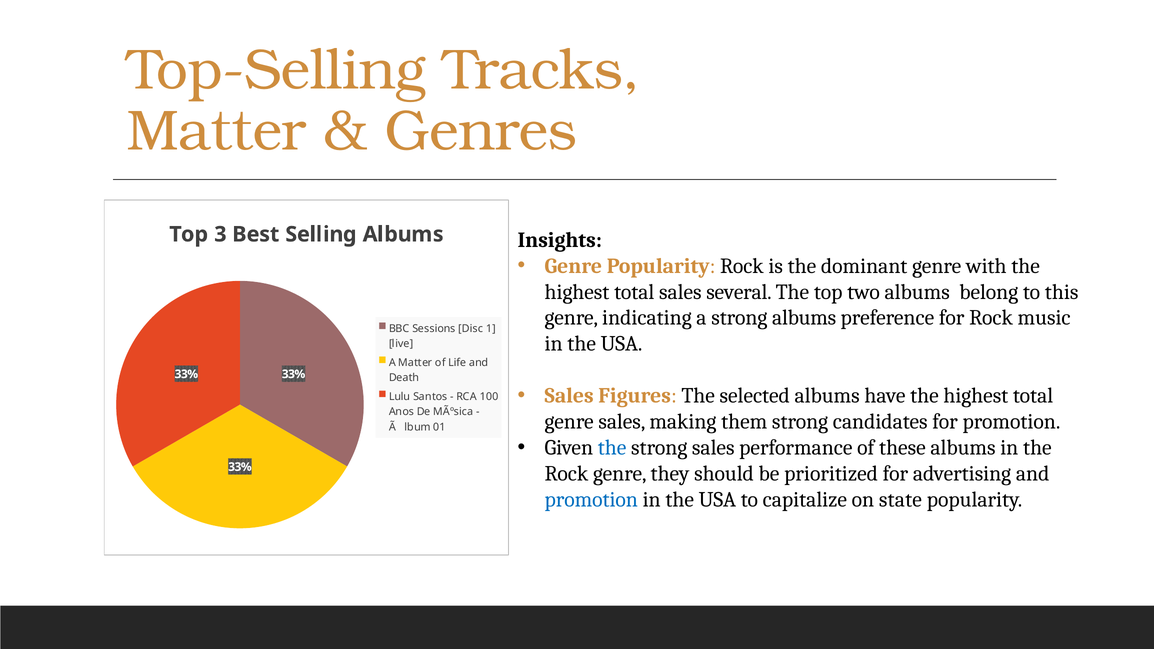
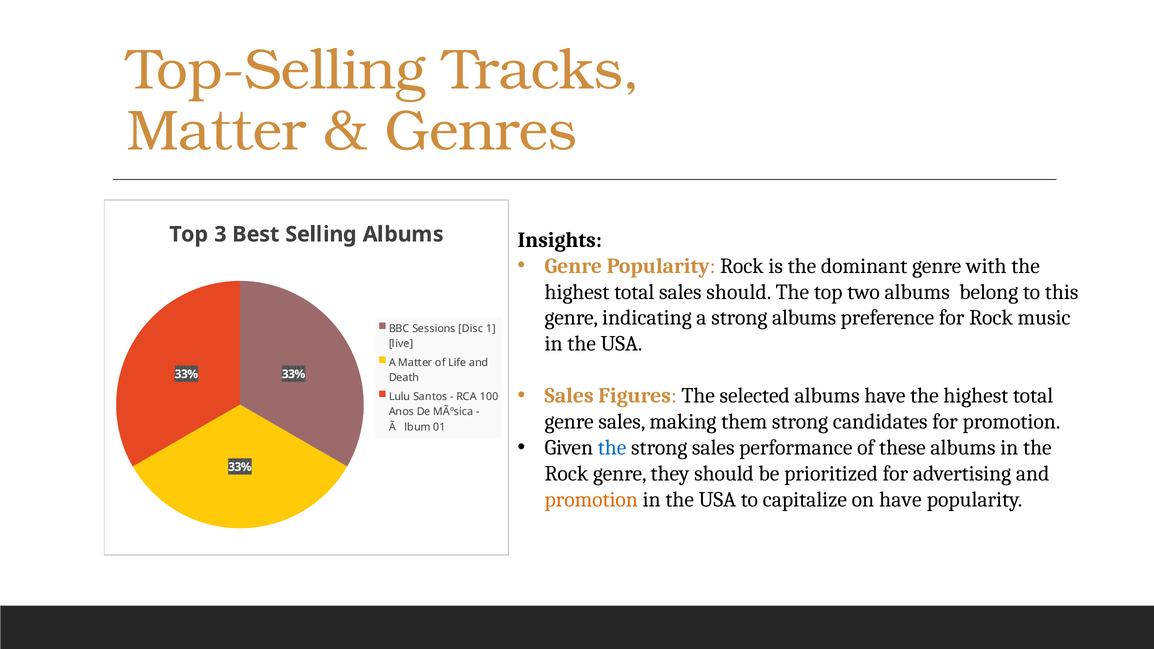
sales several: several -> should
promotion at (591, 500) colour: blue -> orange
on state: state -> have
